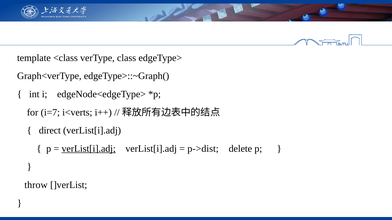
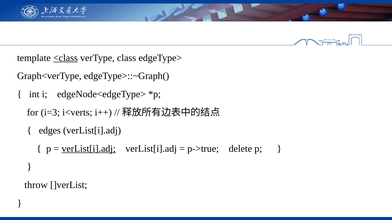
<class underline: none -> present
i=7: i=7 -> i=3
direct: direct -> edges
p->dist: p->dist -> p->true
